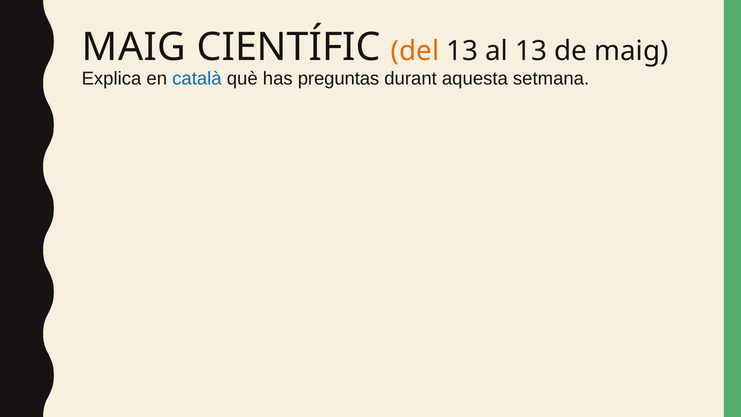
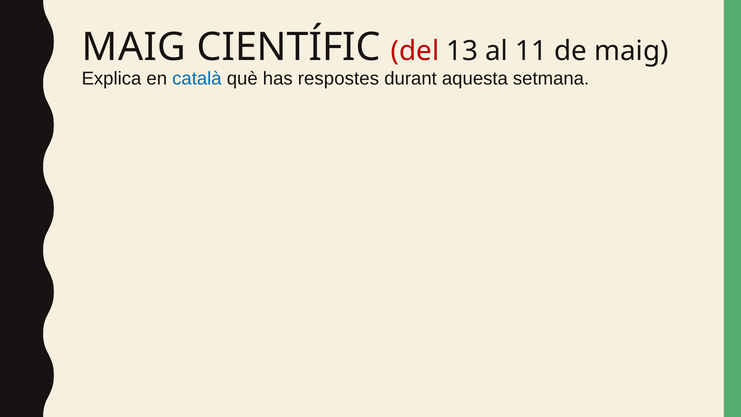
del colour: orange -> red
al 13: 13 -> 11
preguntas: preguntas -> respostes
